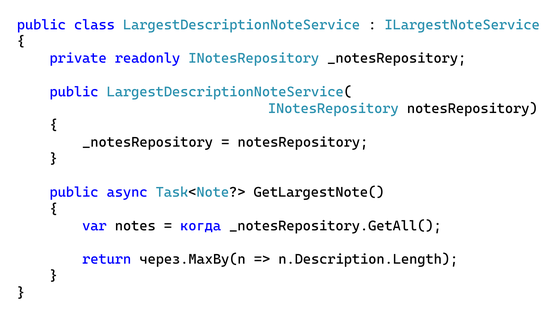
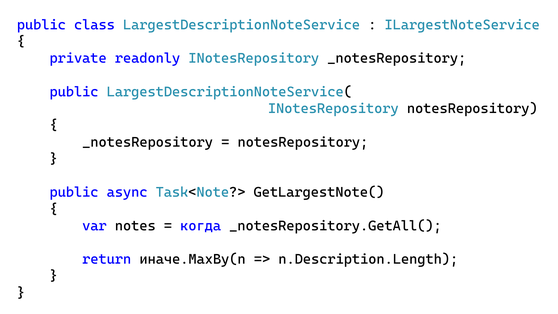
через.MaxBy(n: через.MaxBy(n -> иначе.MaxBy(n
